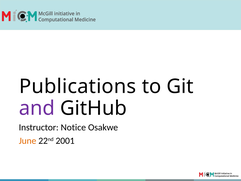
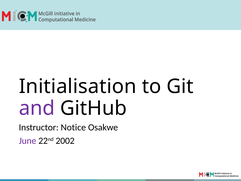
Publications: Publications -> Initialisation
June colour: orange -> purple
2001: 2001 -> 2002
